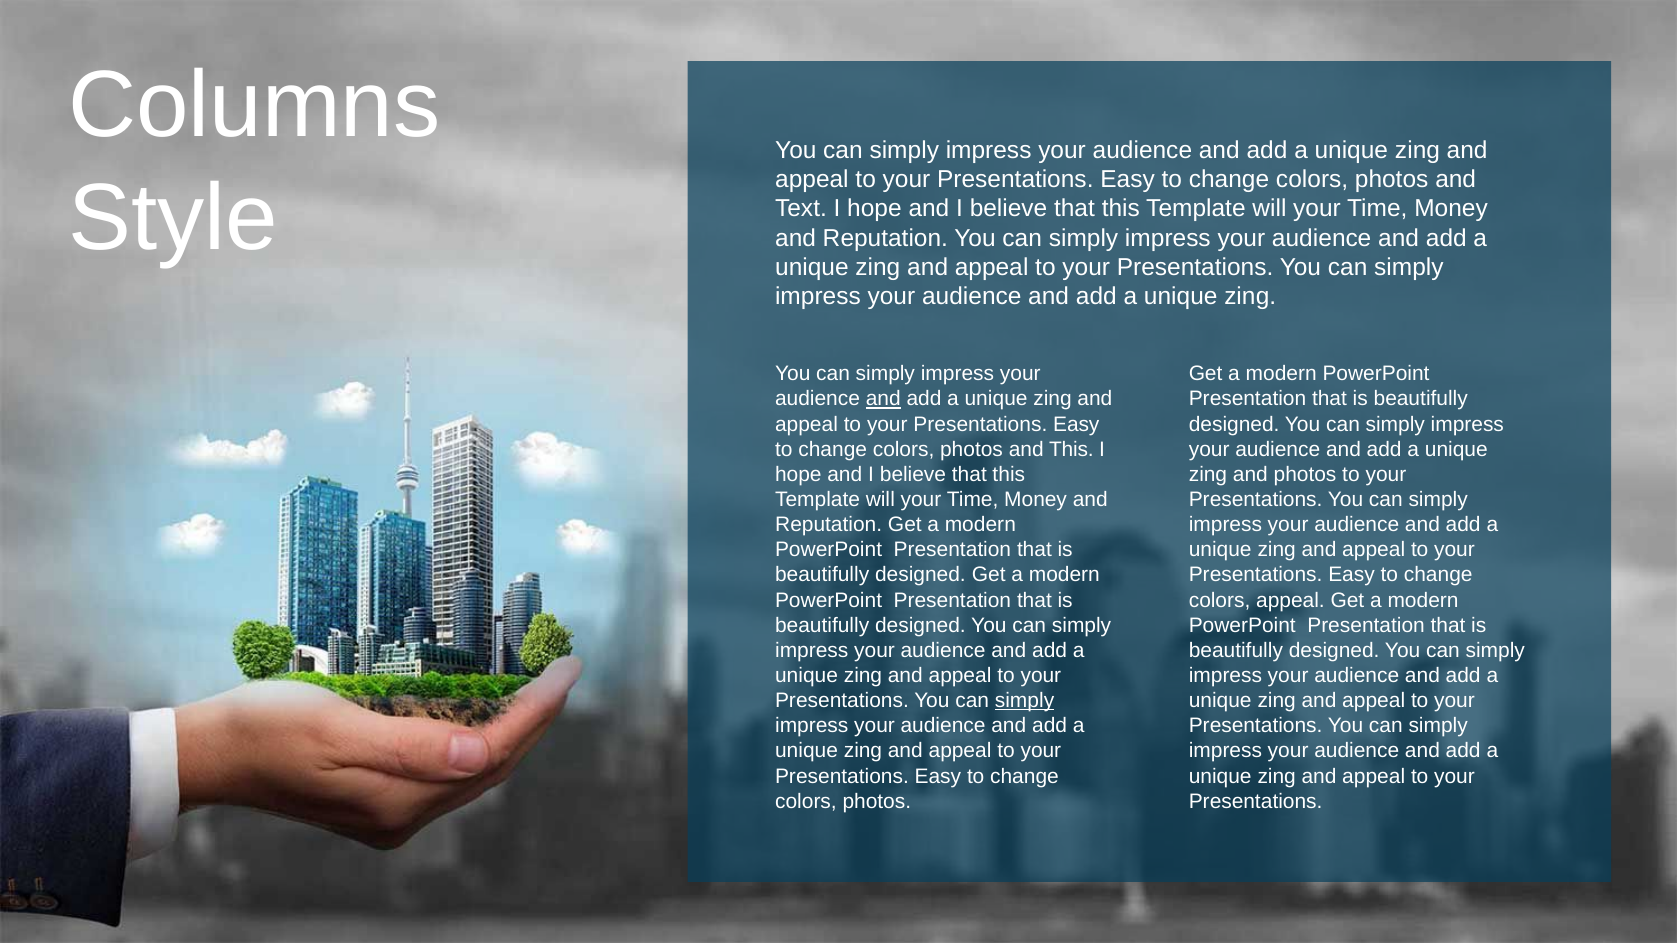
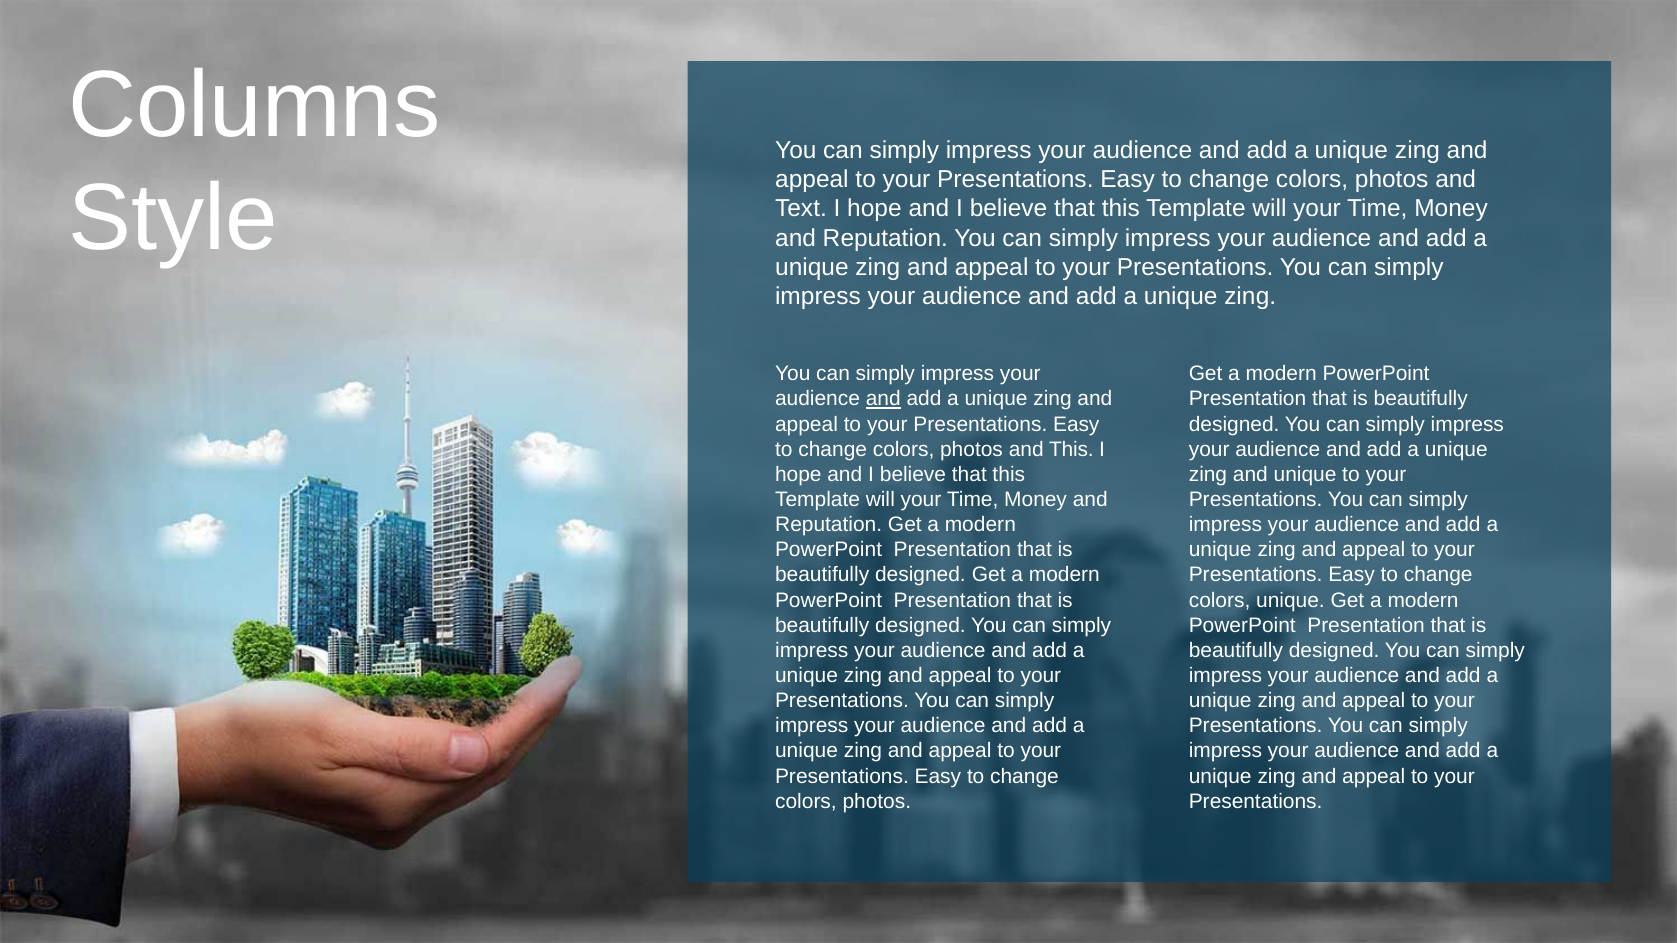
and photos: photos -> unique
colors appeal: appeal -> unique
simply at (1025, 701) underline: present -> none
